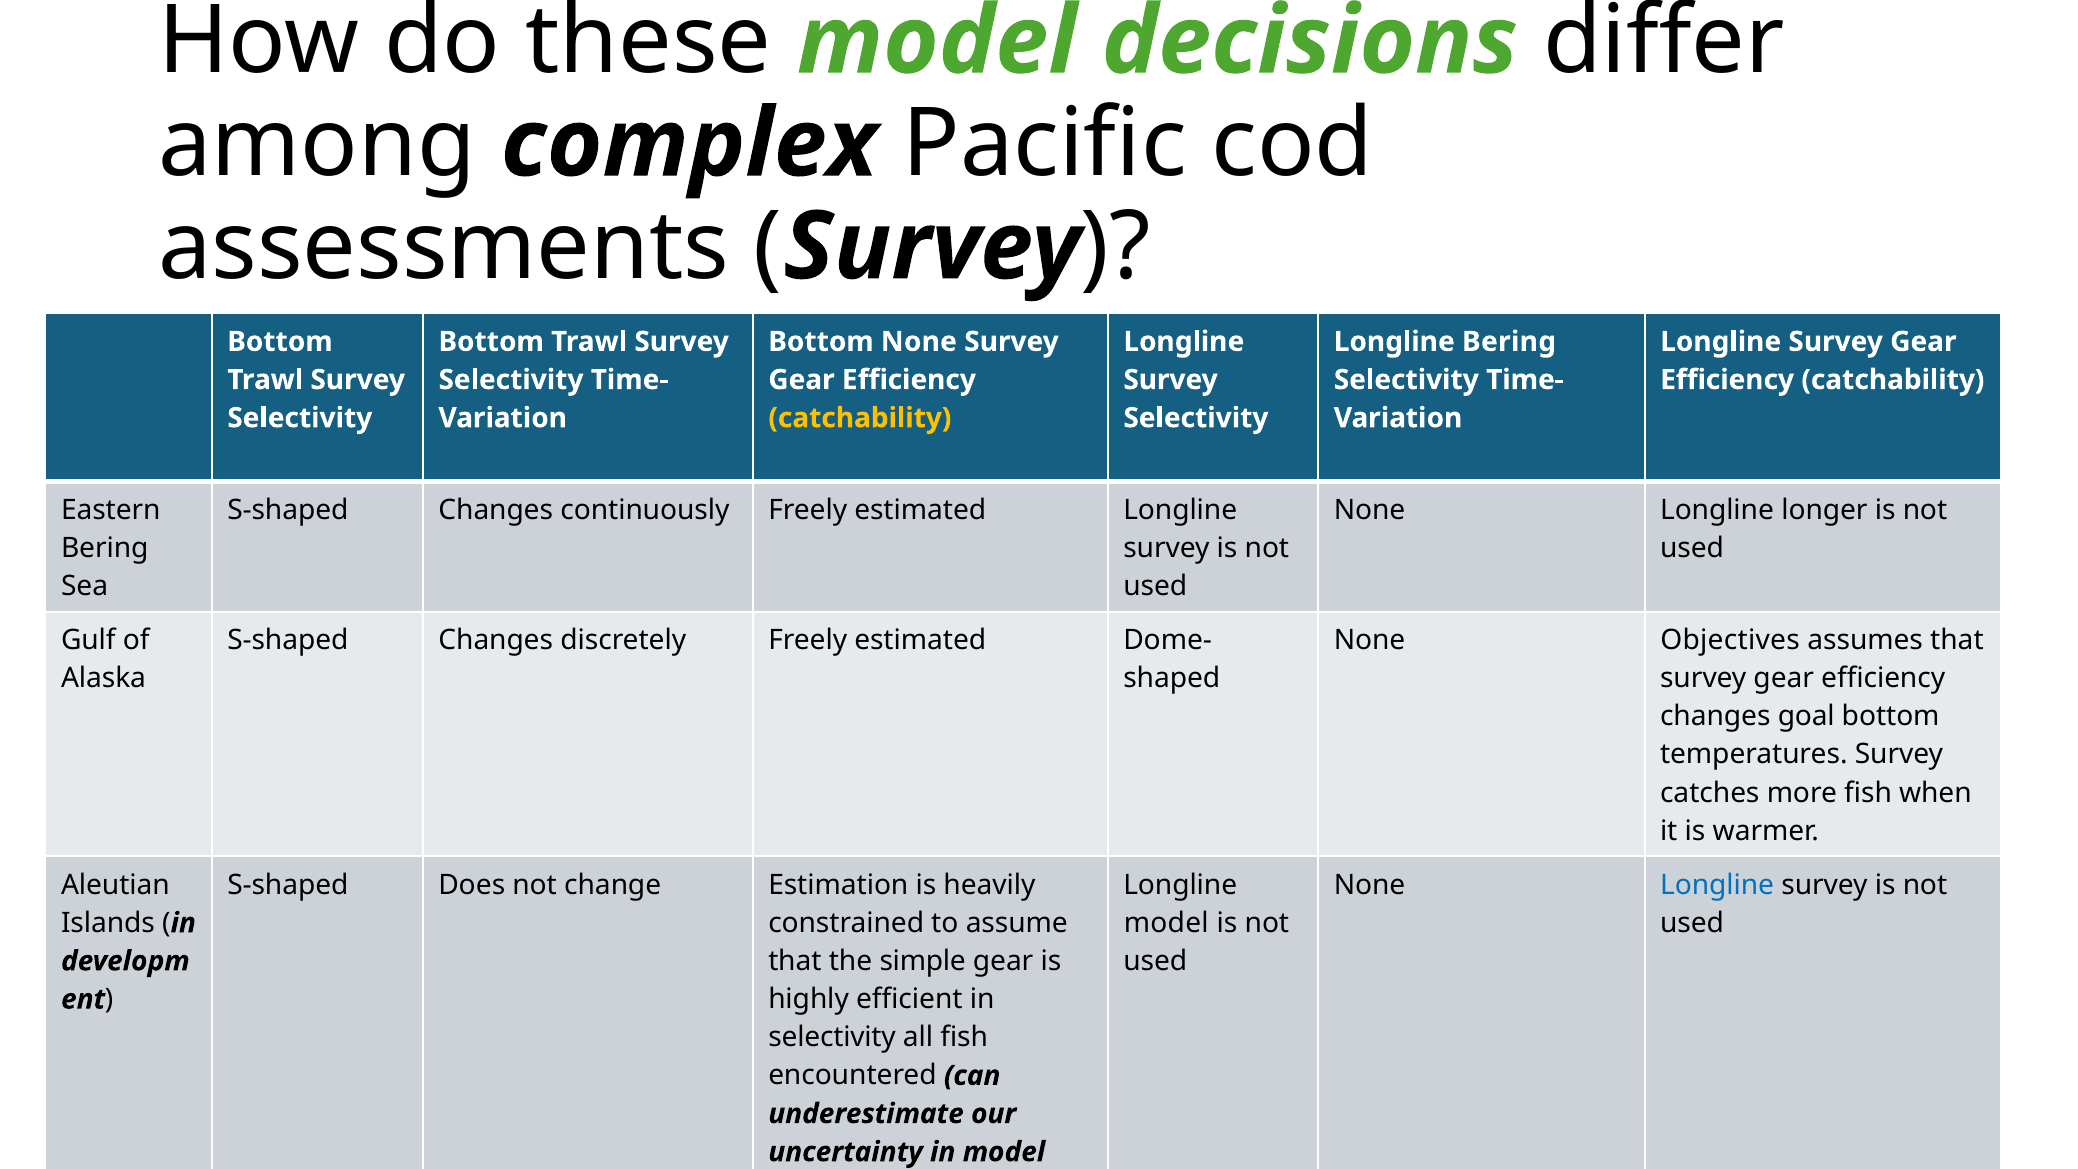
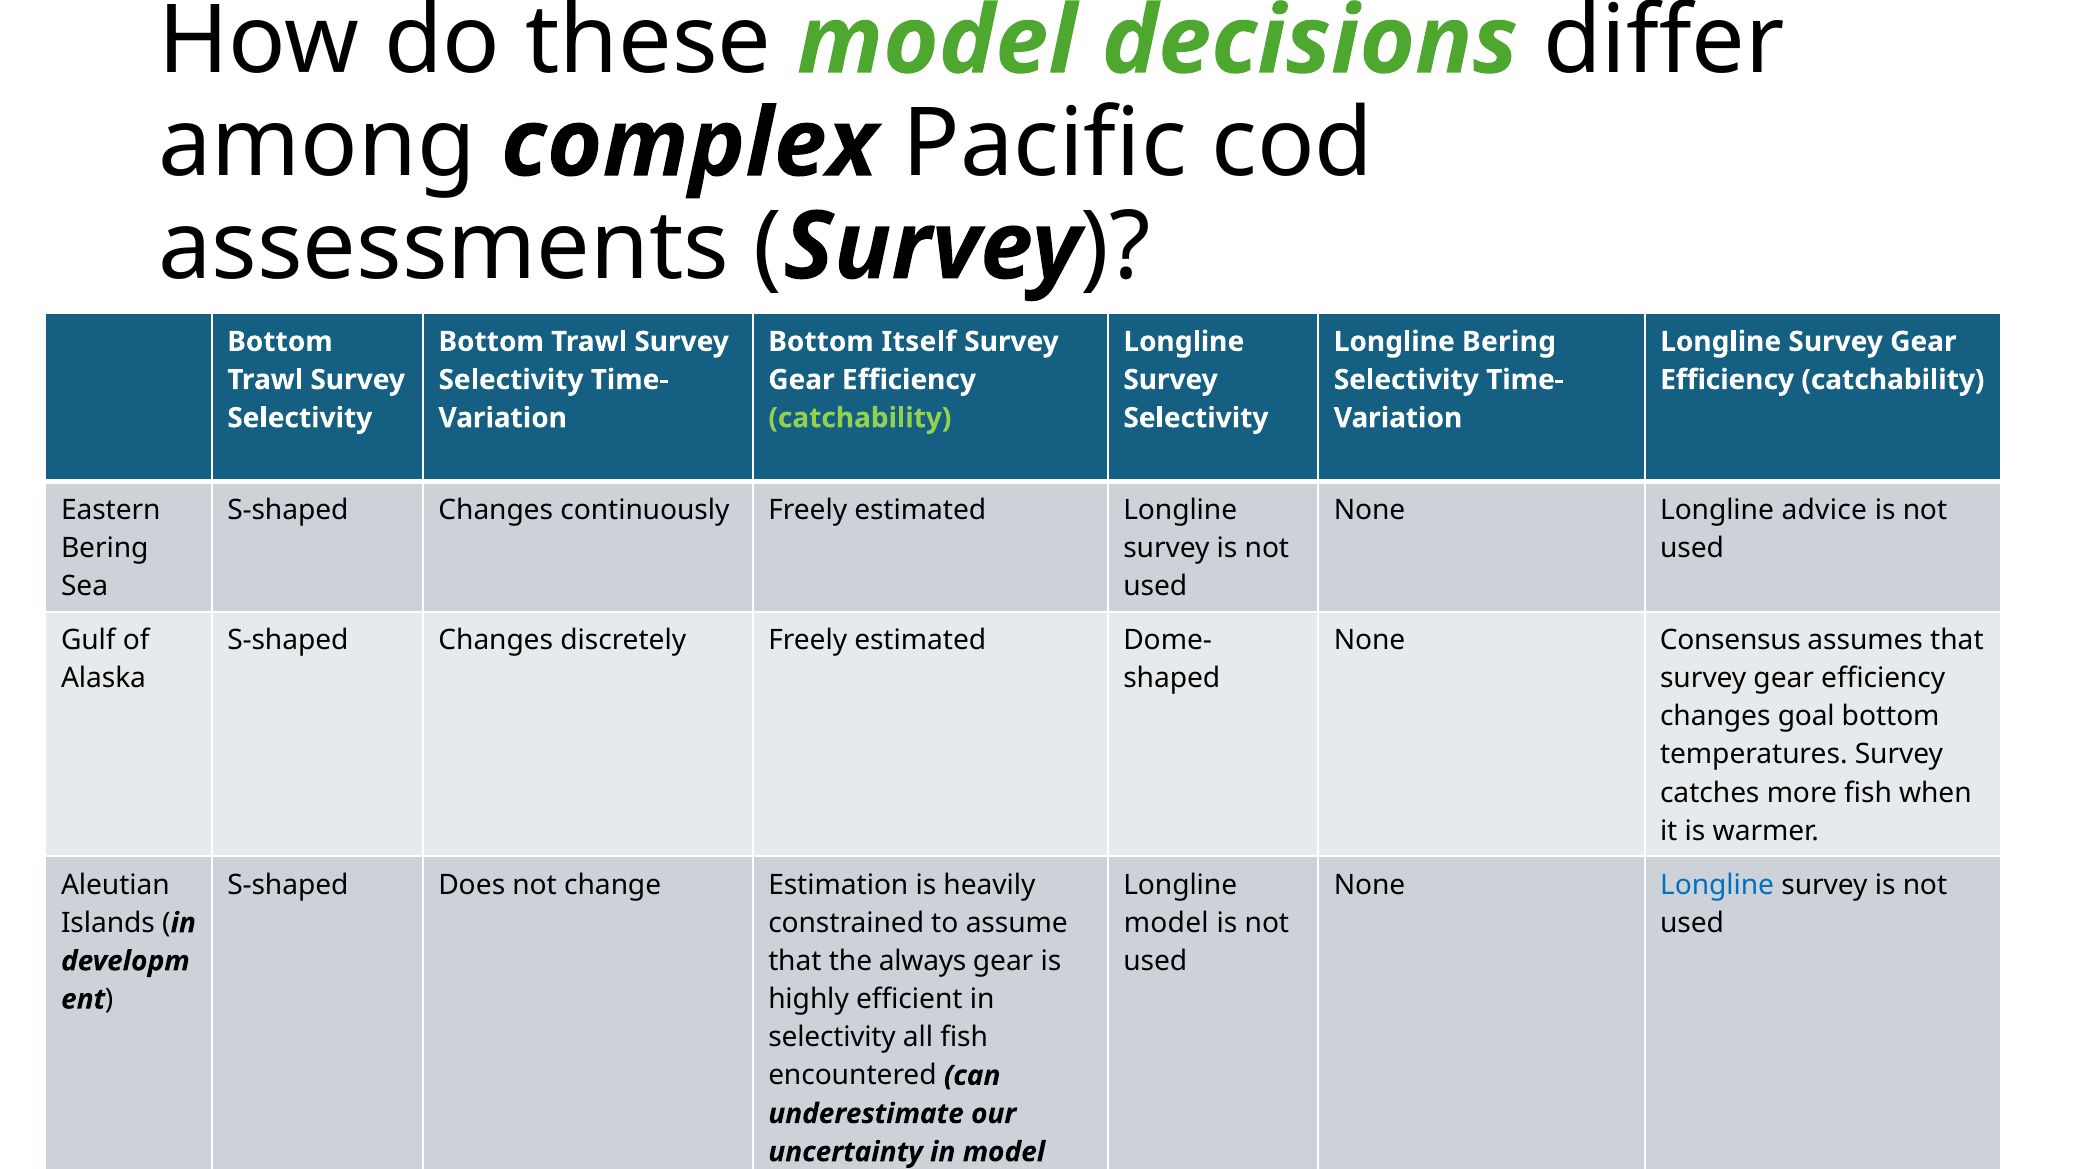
Bottom None: None -> Itself
catchability at (860, 418) colour: yellow -> light green
longer: longer -> advice
Objectives: Objectives -> Consensus
simple: simple -> always
